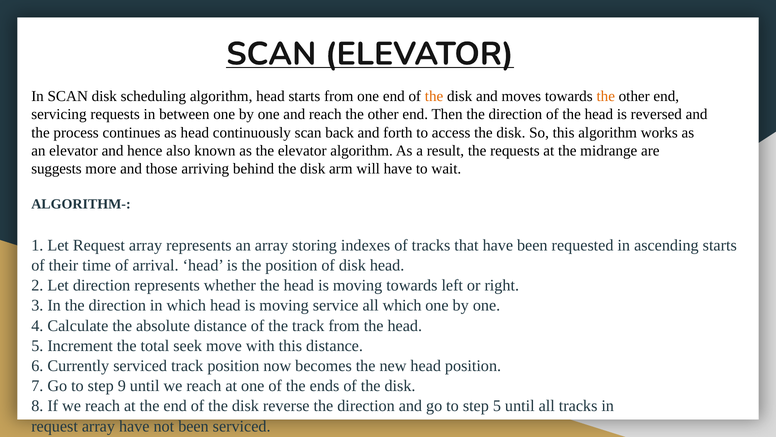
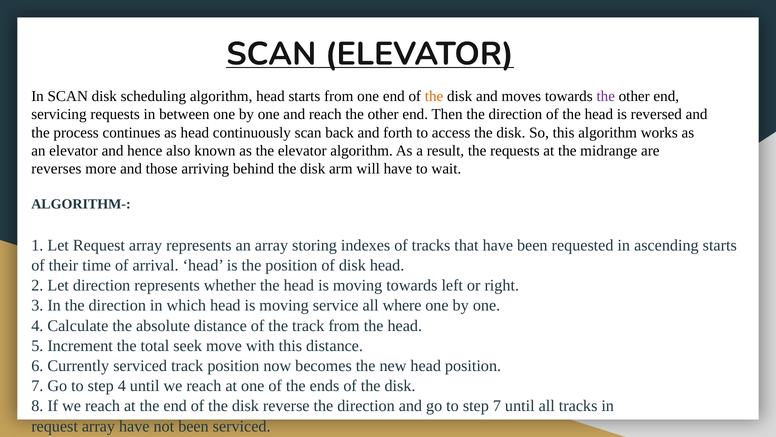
the at (606, 96) colour: orange -> purple
suggests: suggests -> reverses
all which: which -> where
step 9: 9 -> 4
step 5: 5 -> 7
